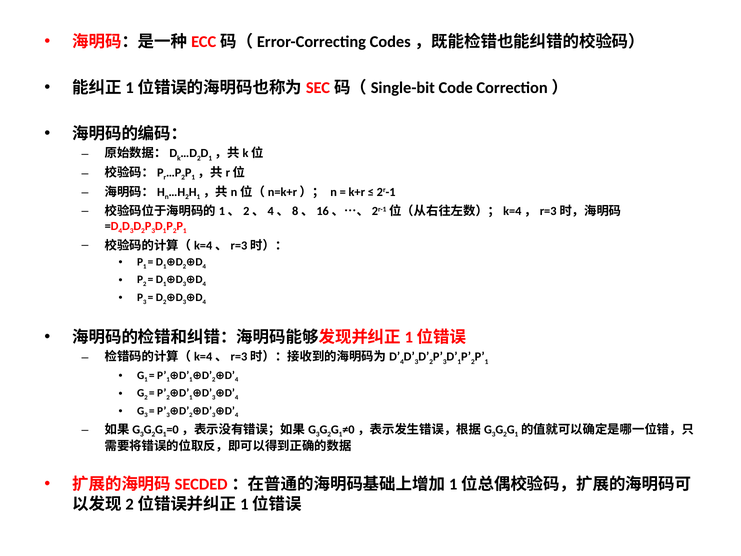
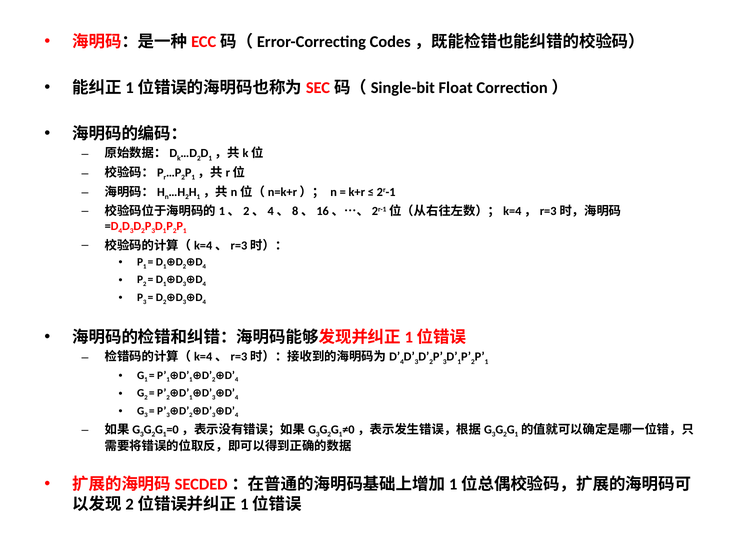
Code: Code -> Float
